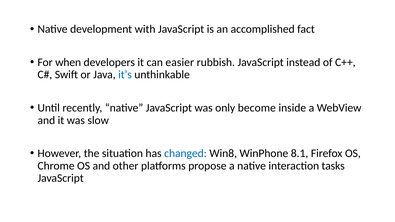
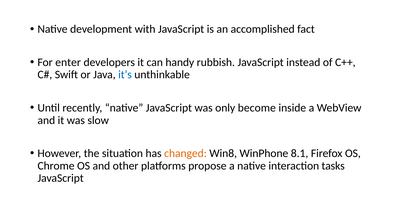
when: when -> enter
easier: easier -> handy
changed colour: blue -> orange
